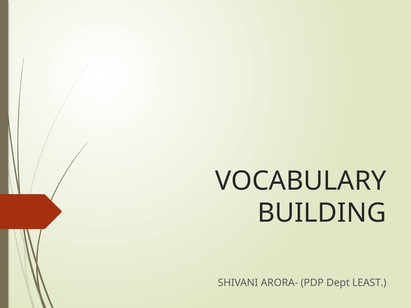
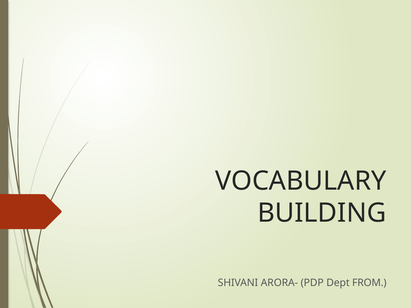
LEAST: LEAST -> FROM
